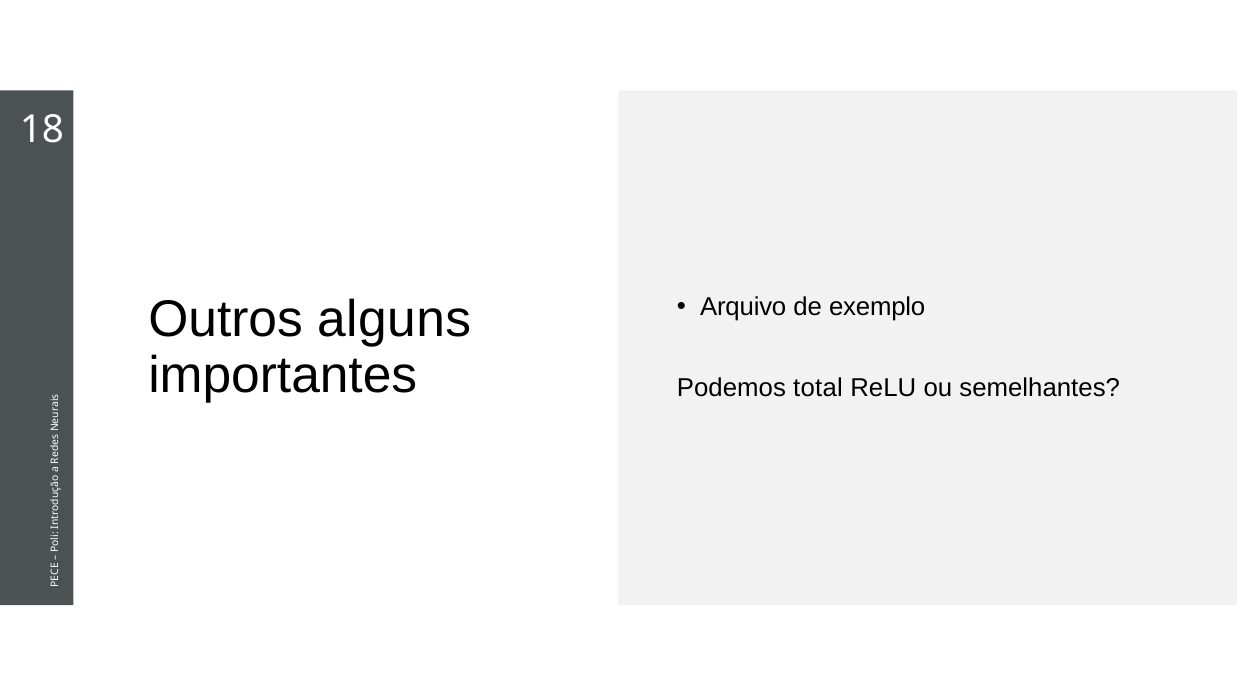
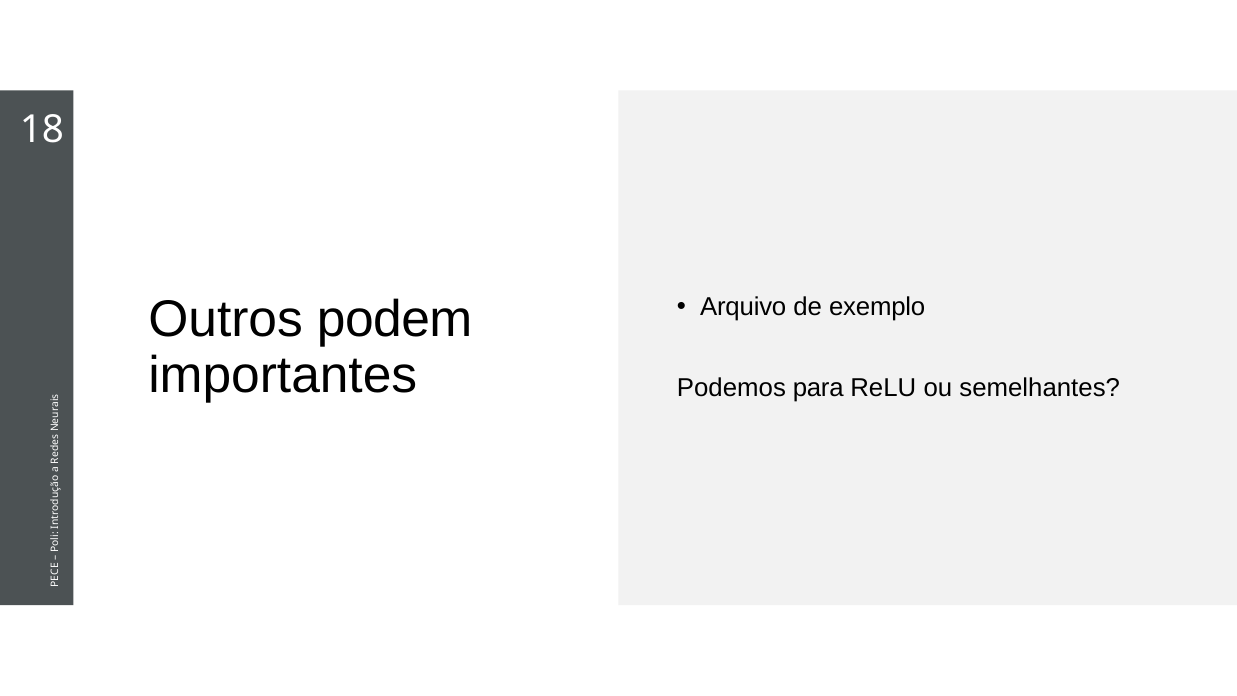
alguns: alguns -> podem
total: total -> para
